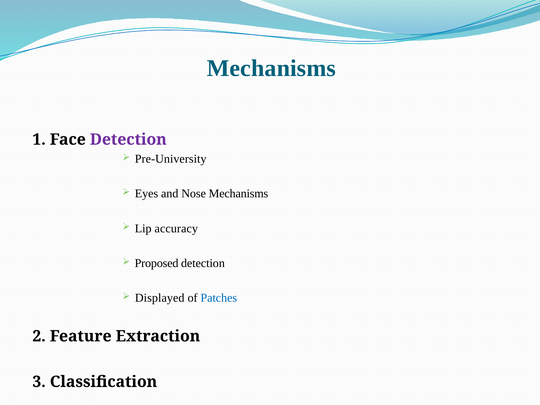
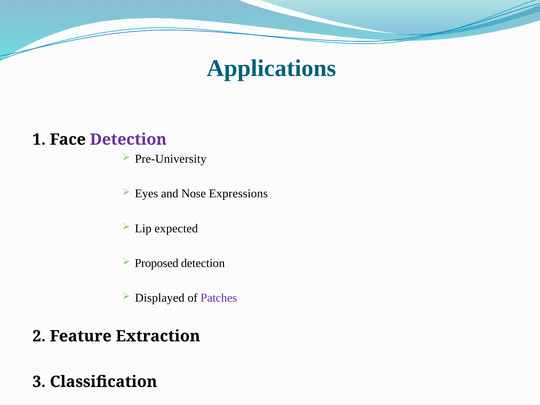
Mechanisms at (271, 68): Mechanisms -> Applications
Nose Mechanisms: Mechanisms -> Expressions
accuracy: accuracy -> expected
Patches colour: blue -> purple
